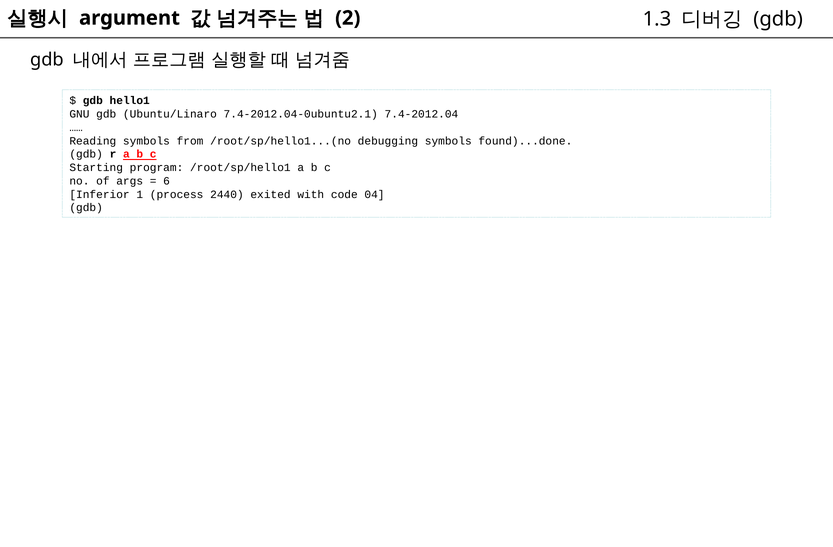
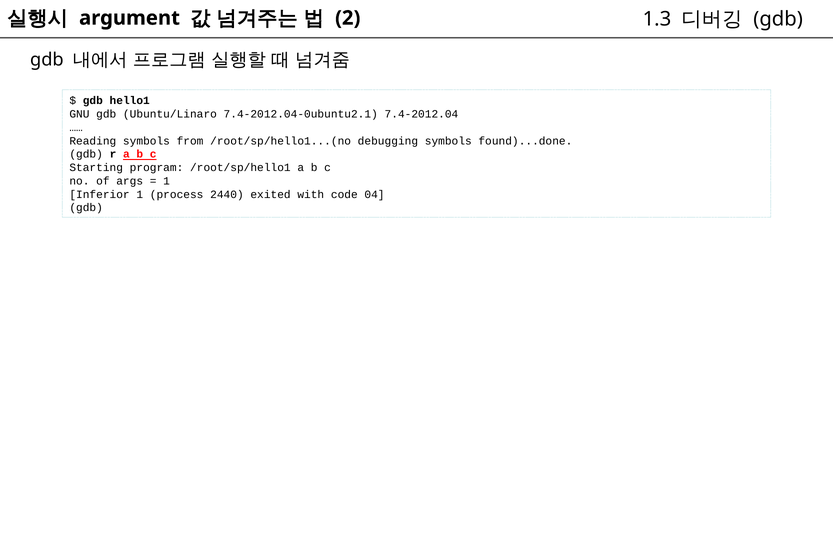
6 at (167, 181): 6 -> 1
